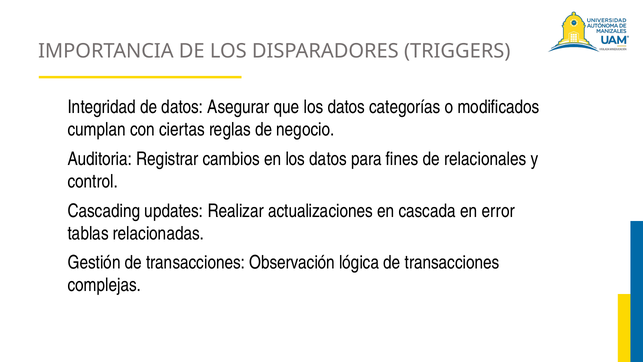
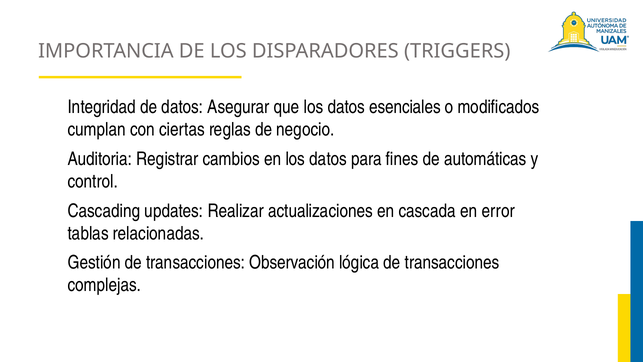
categorías: categorías -> esenciales
relacionales: relacionales -> automáticas
